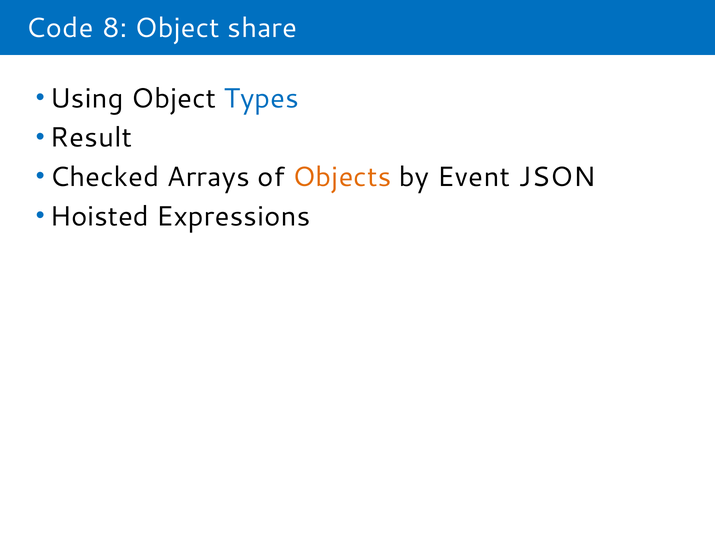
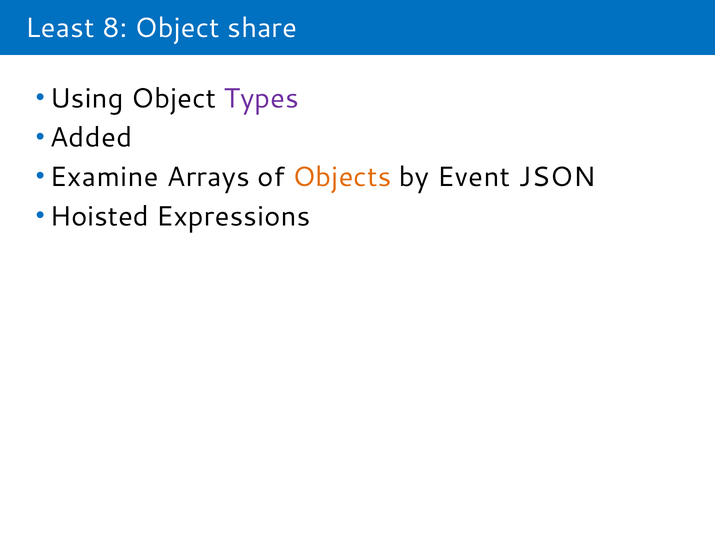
Code: Code -> Least
Types colour: blue -> purple
Result: Result -> Added
Checked: Checked -> Examine
